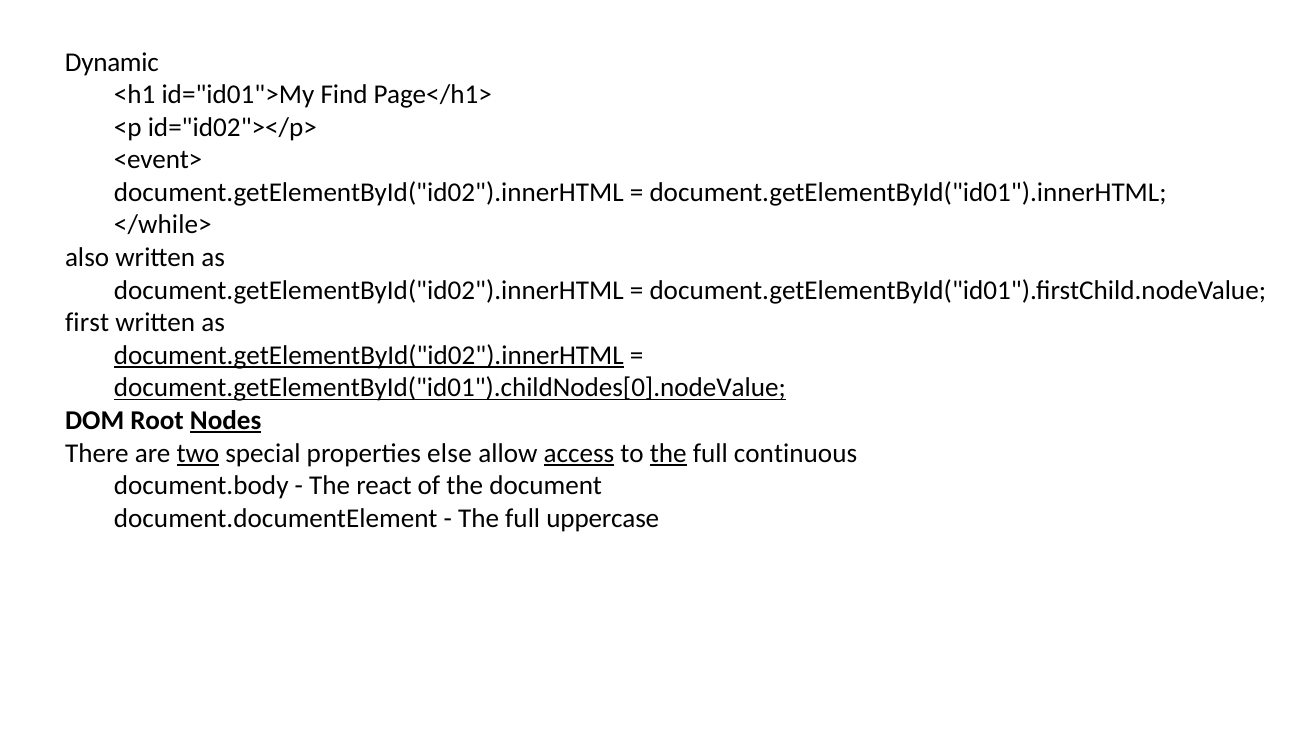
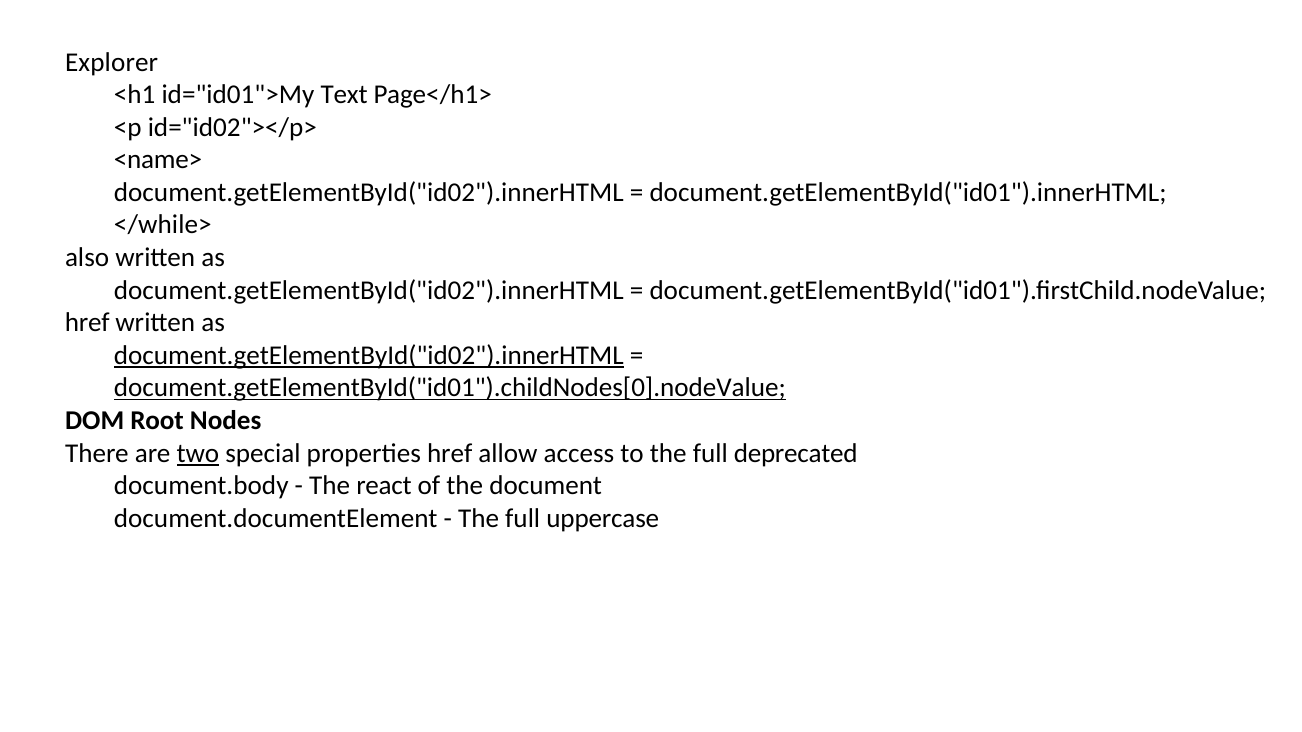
Dynamic: Dynamic -> Explorer
Find: Find -> Text
<event>: <event> -> <name>
first at (87, 323): first -> href
Nodes underline: present -> none
properties else: else -> href
access underline: present -> none
the at (668, 453) underline: present -> none
continuous: continuous -> deprecated
